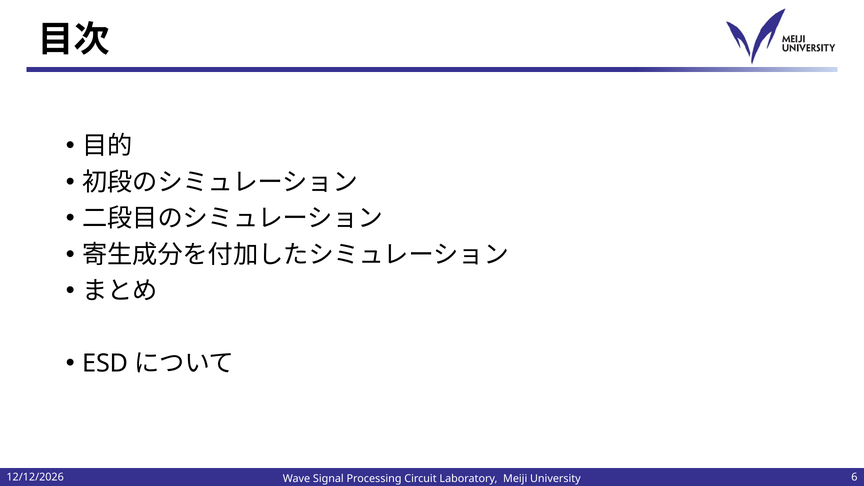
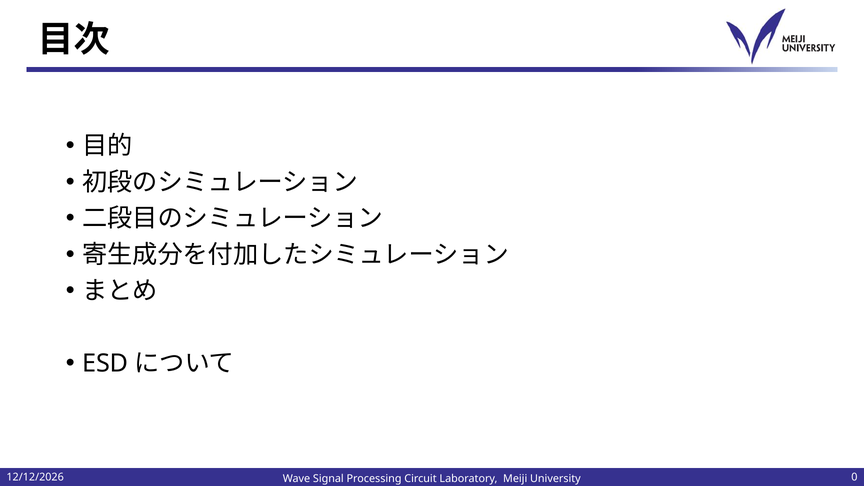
6: 6 -> 0
